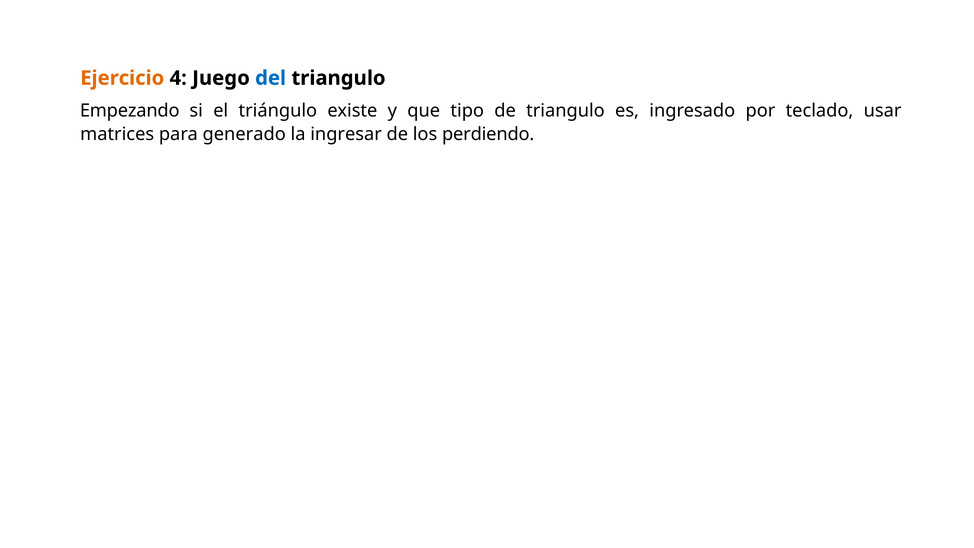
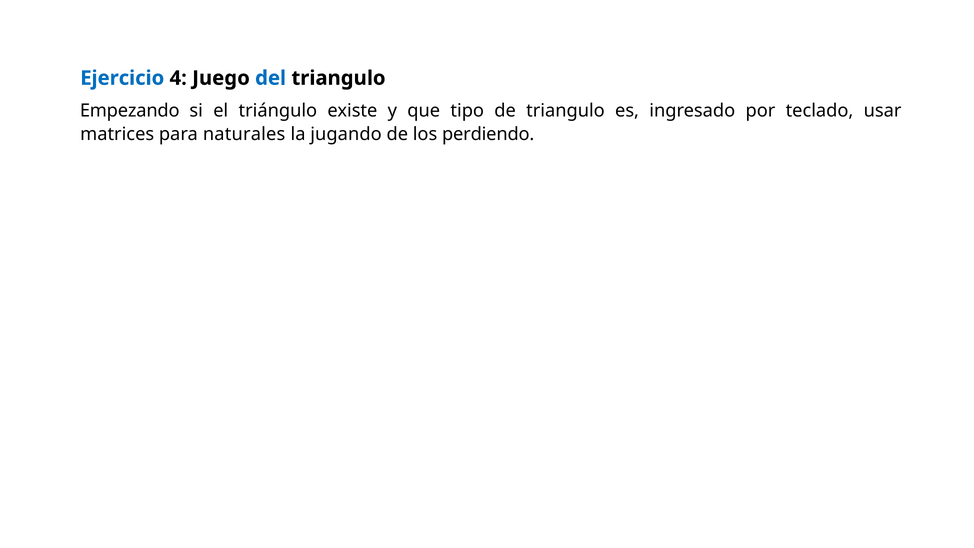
Ejercicio colour: orange -> blue
generado: generado -> naturales
ingresar: ingresar -> jugando
